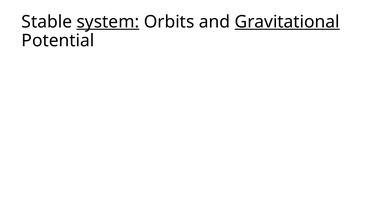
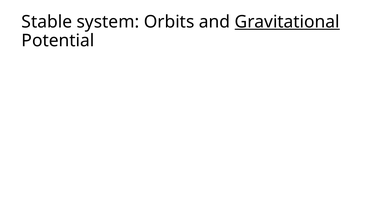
system underline: present -> none
